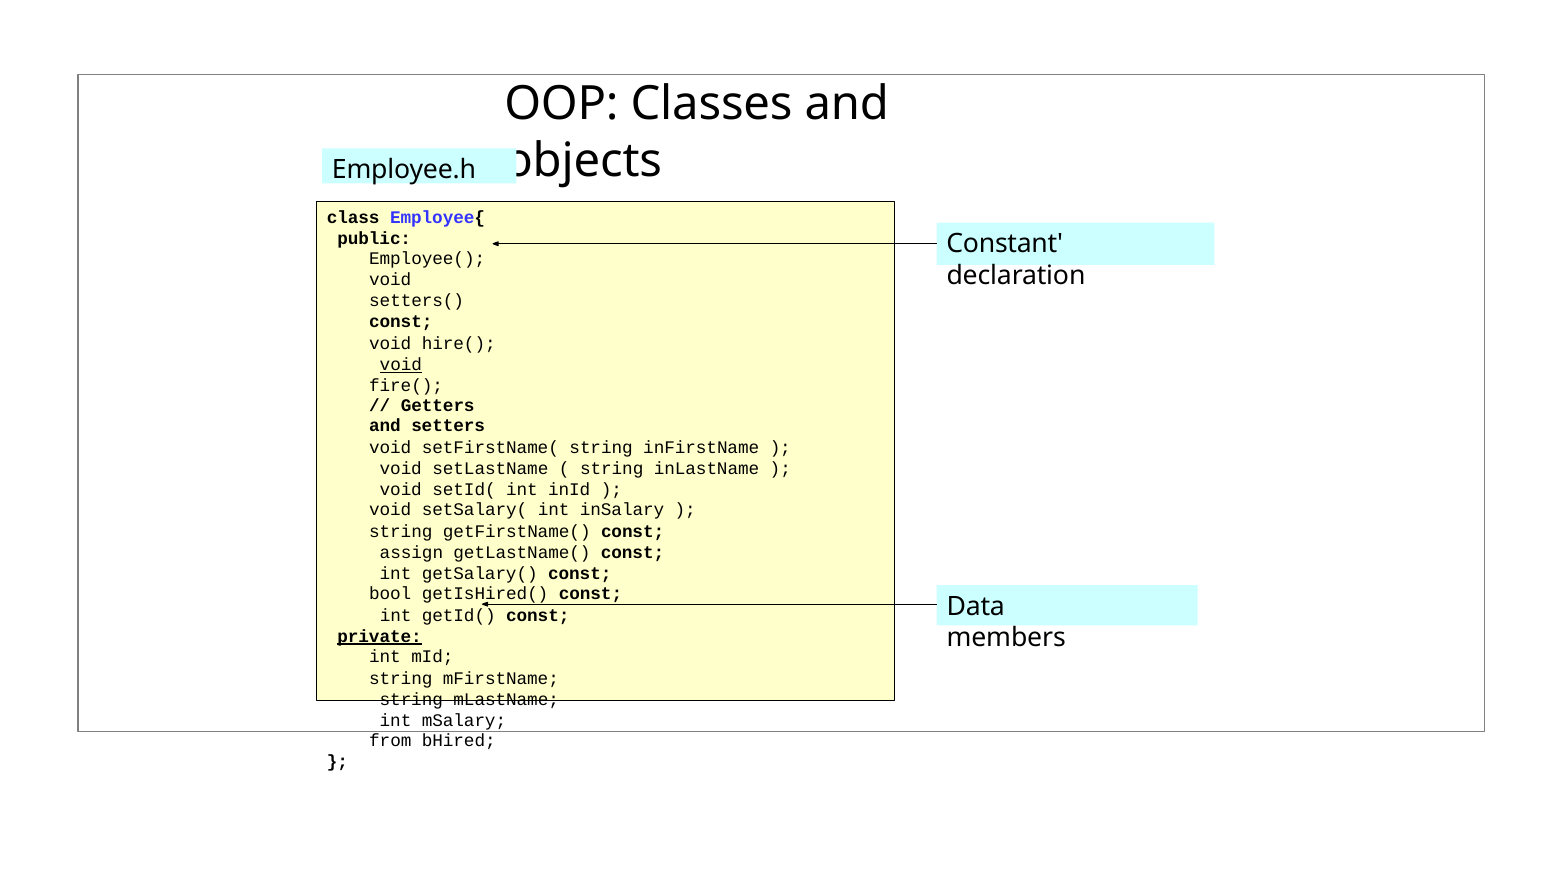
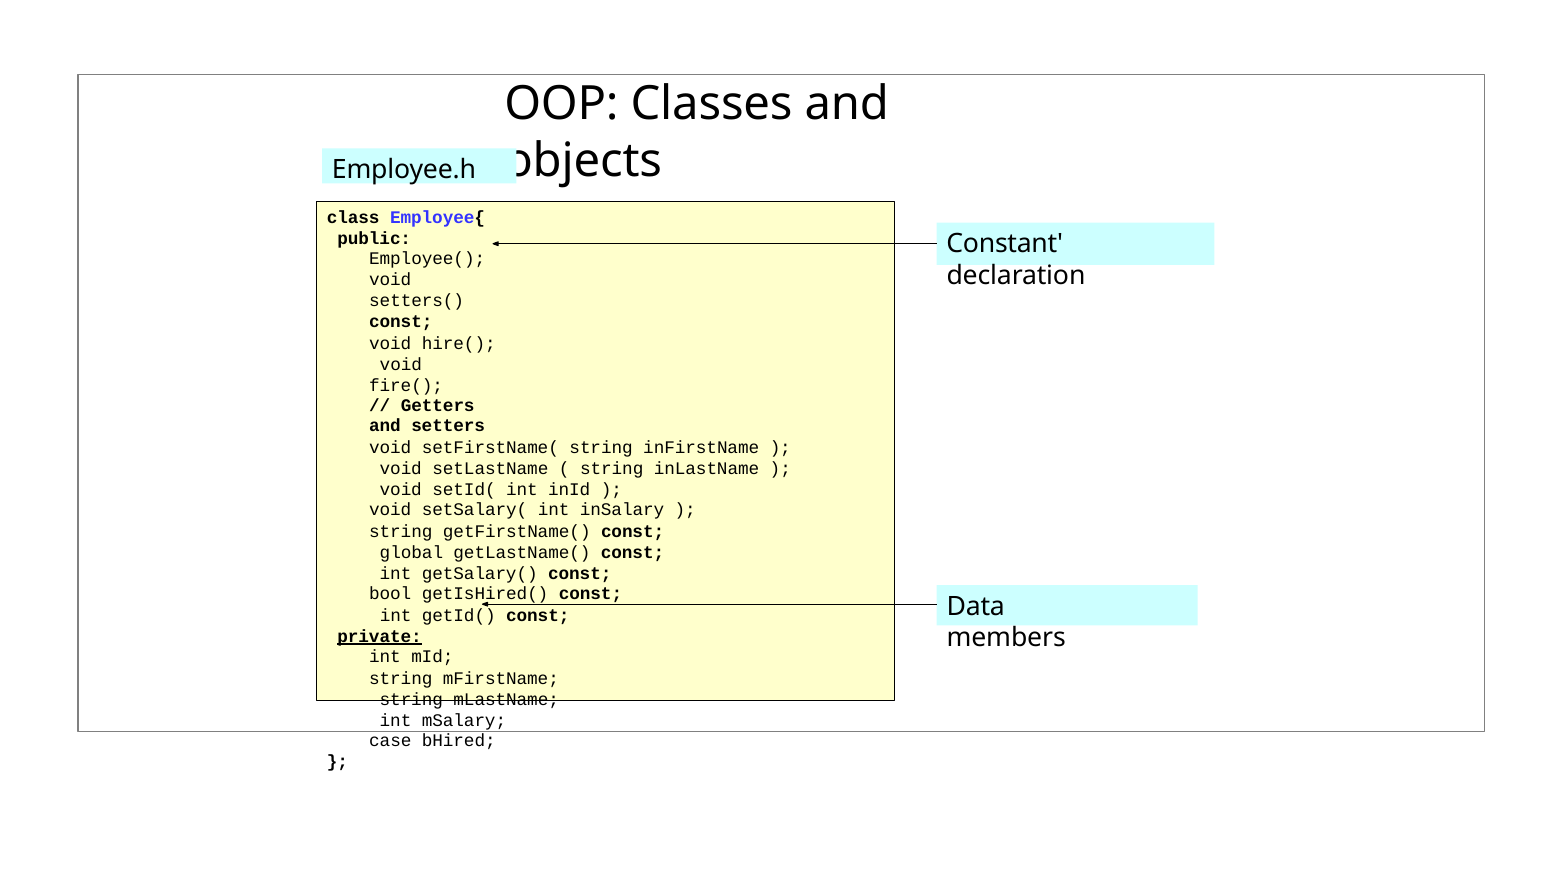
void at (401, 364) underline: present -> none
assign: assign -> global
from: from -> case
